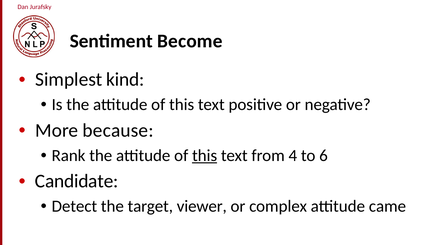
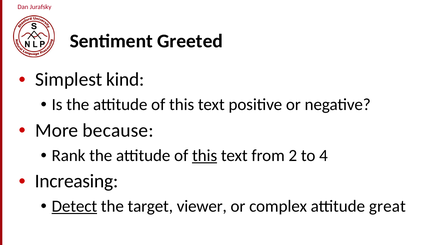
Become: Become -> Greeted
4: 4 -> 2
6: 6 -> 4
Candidate: Candidate -> Increasing
Detect underline: none -> present
came: came -> great
